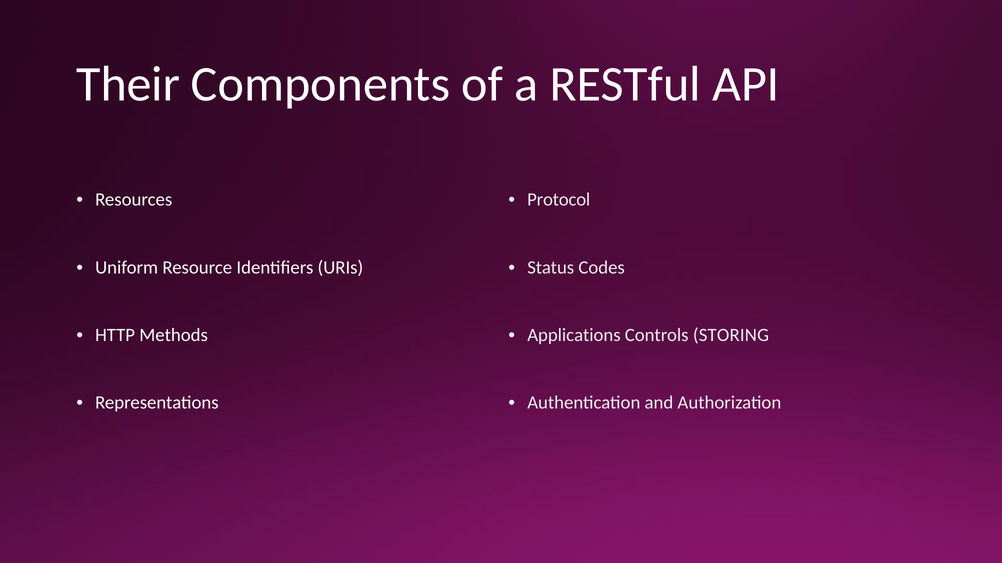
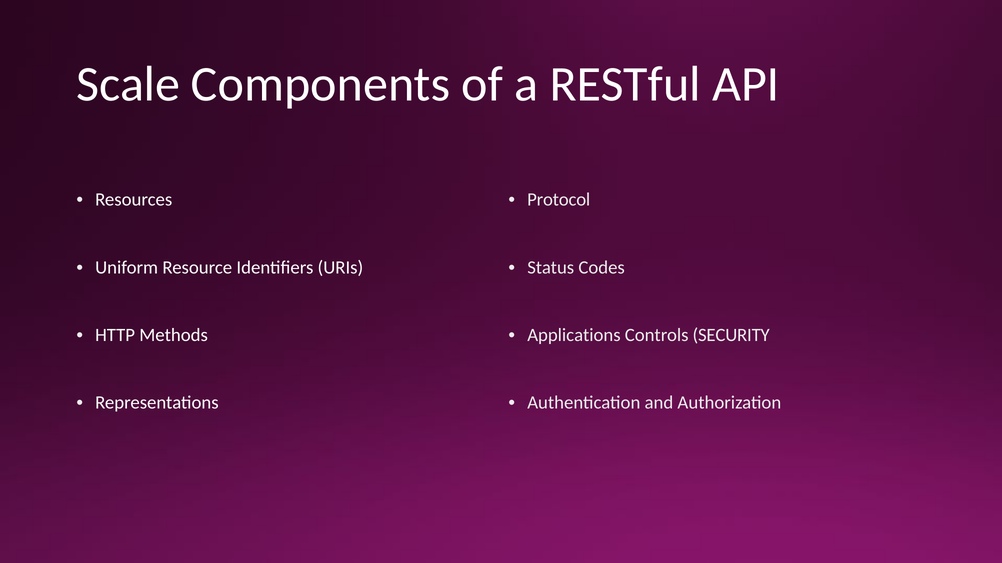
Their: Their -> Scale
STORING: STORING -> SECURITY
